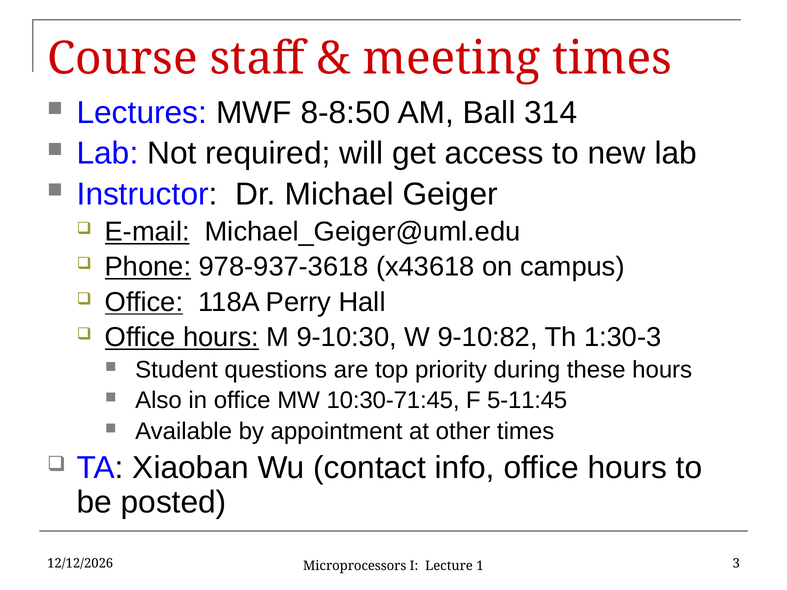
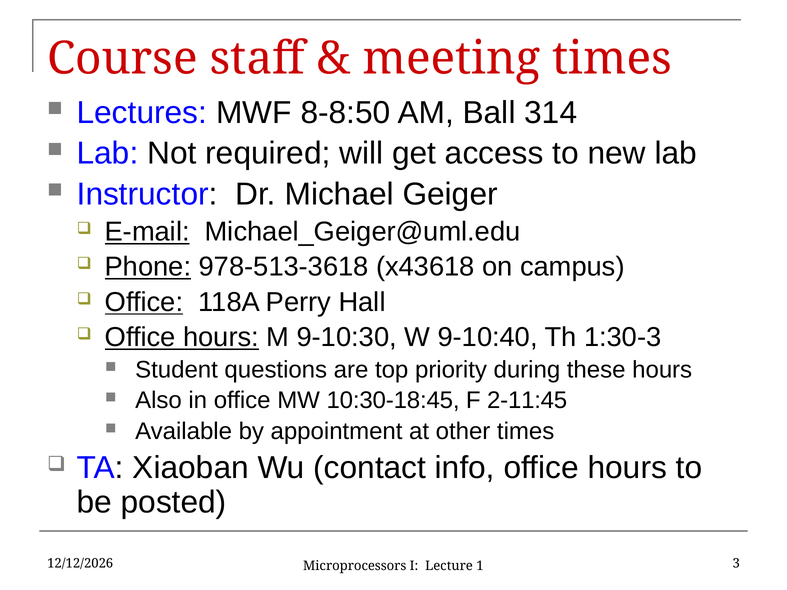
978-937-3618: 978-937-3618 -> 978-513-3618
9-10:82: 9-10:82 -> 9-10:40
10:30-71:45: 10:30-71:45 -> 10:30-18:45
5-11:45: 5-11:45 -> 2-11:45
